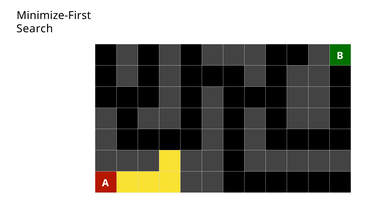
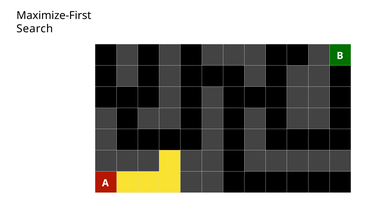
Minimize-First: Minimize-First -> Maximize-First
